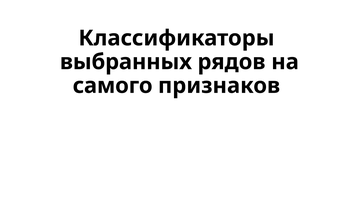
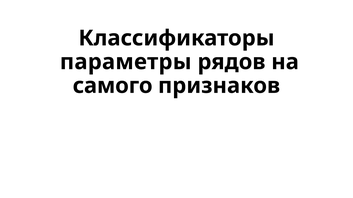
выбранных: выбранных -> параметры
